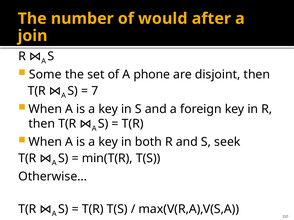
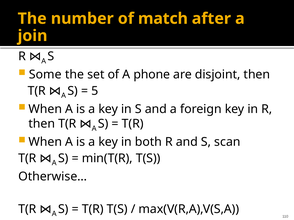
would: would -> match
7: 7 -> 5
seek: seek -> scan
